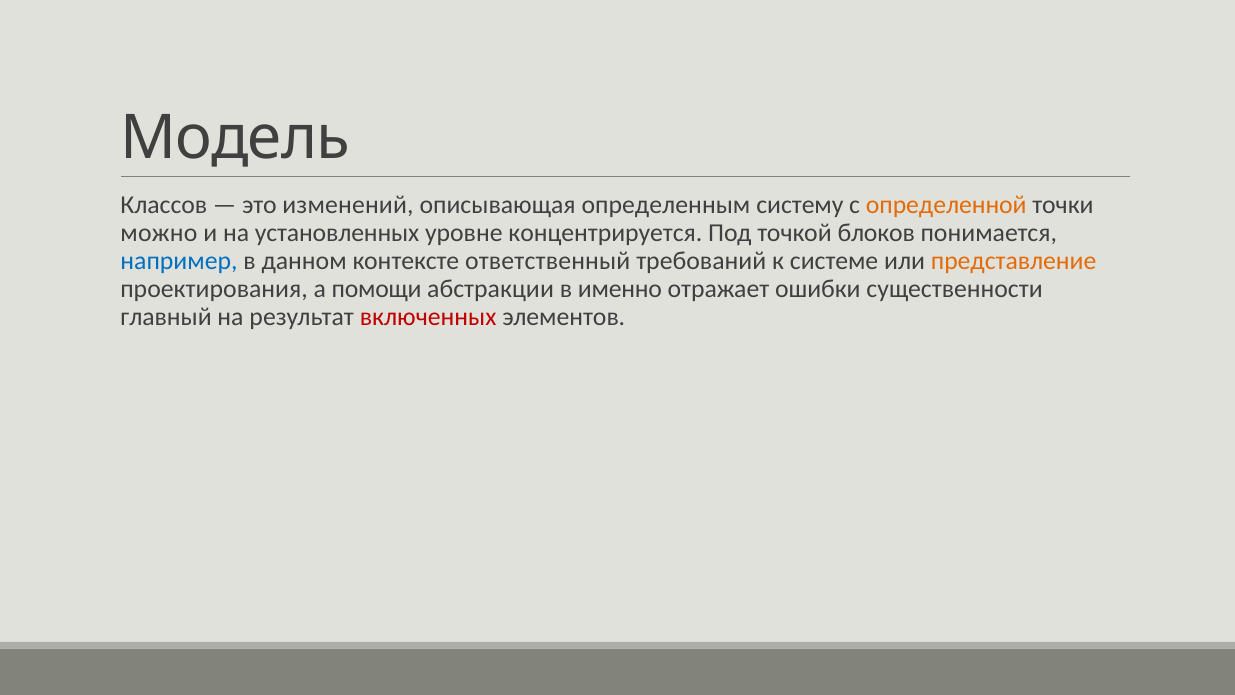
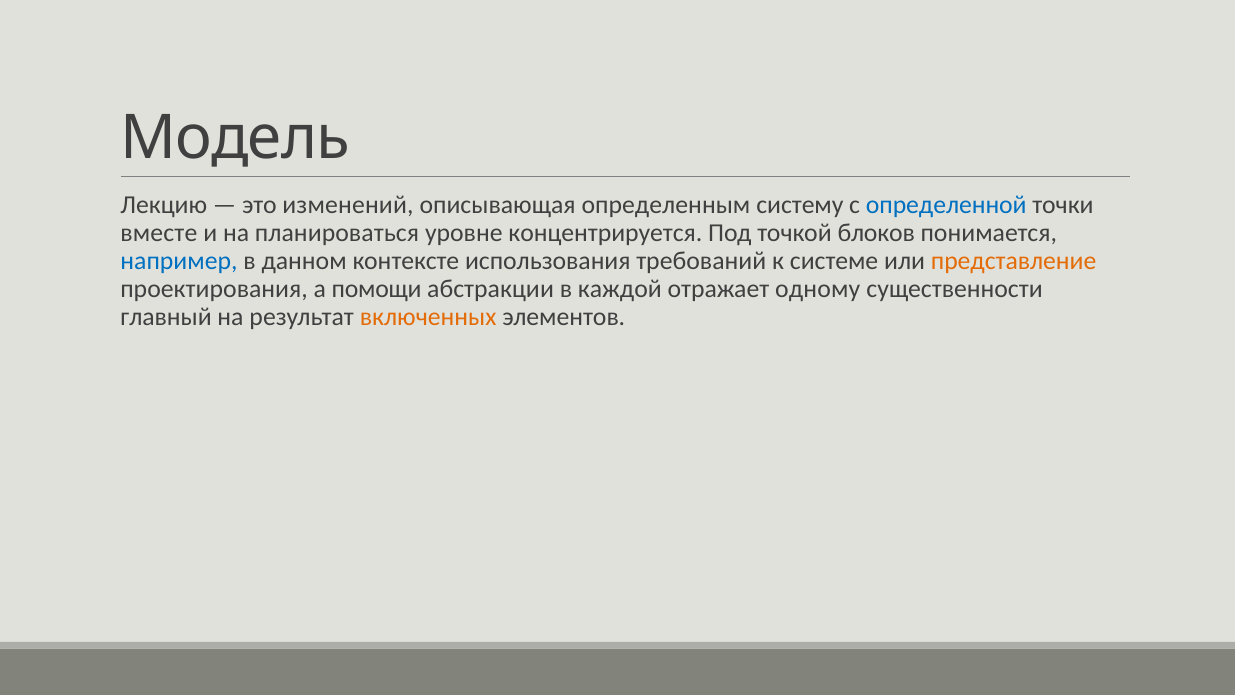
Классов: Классов -> Лекцию
определенной colour: orange -> blue
можно: можно -> вместе
установленных: установленных -> планироваться
ответственный: ответственный -> использования
именно: именно -> каждой
ошибки: ошибки -> одному
включенных colour: red -> orange
